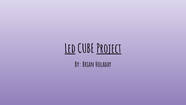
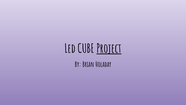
Led underline: present -> none
